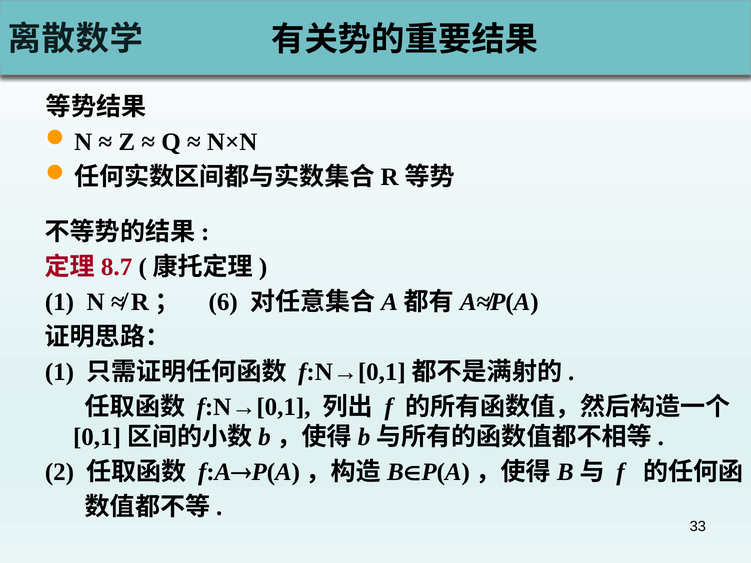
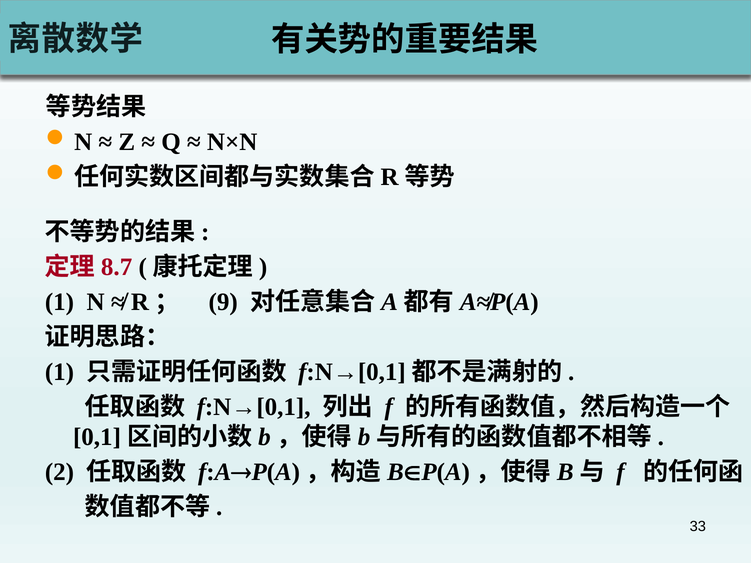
6: 6 -> 9
